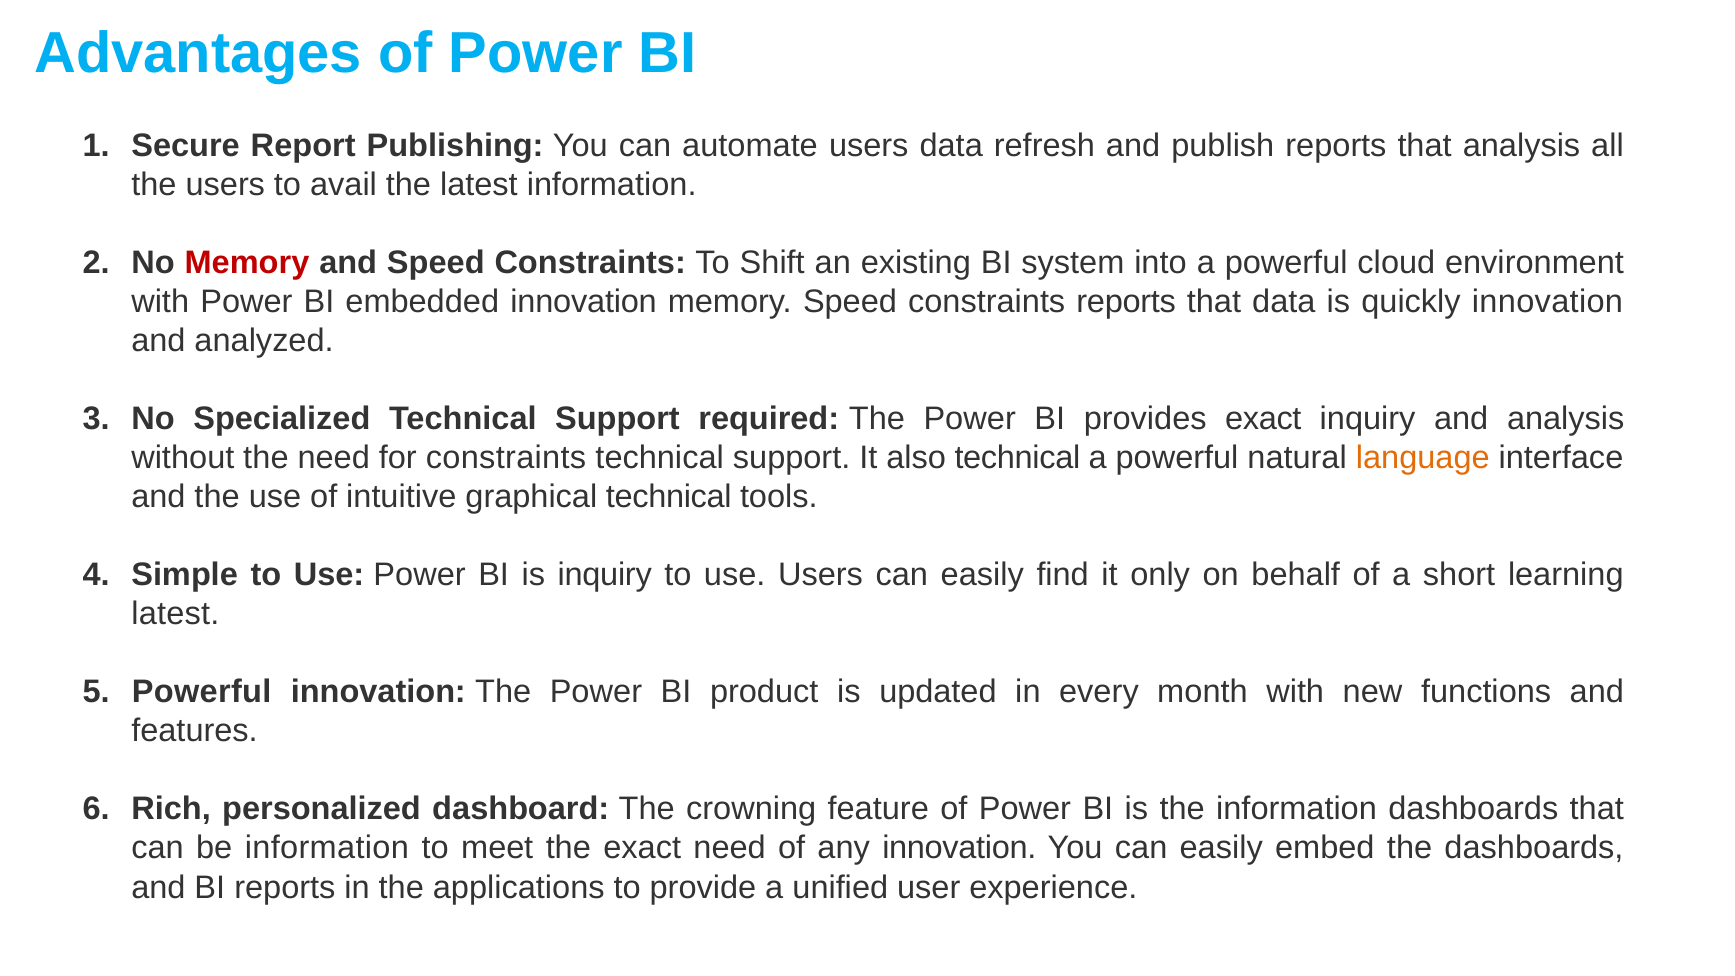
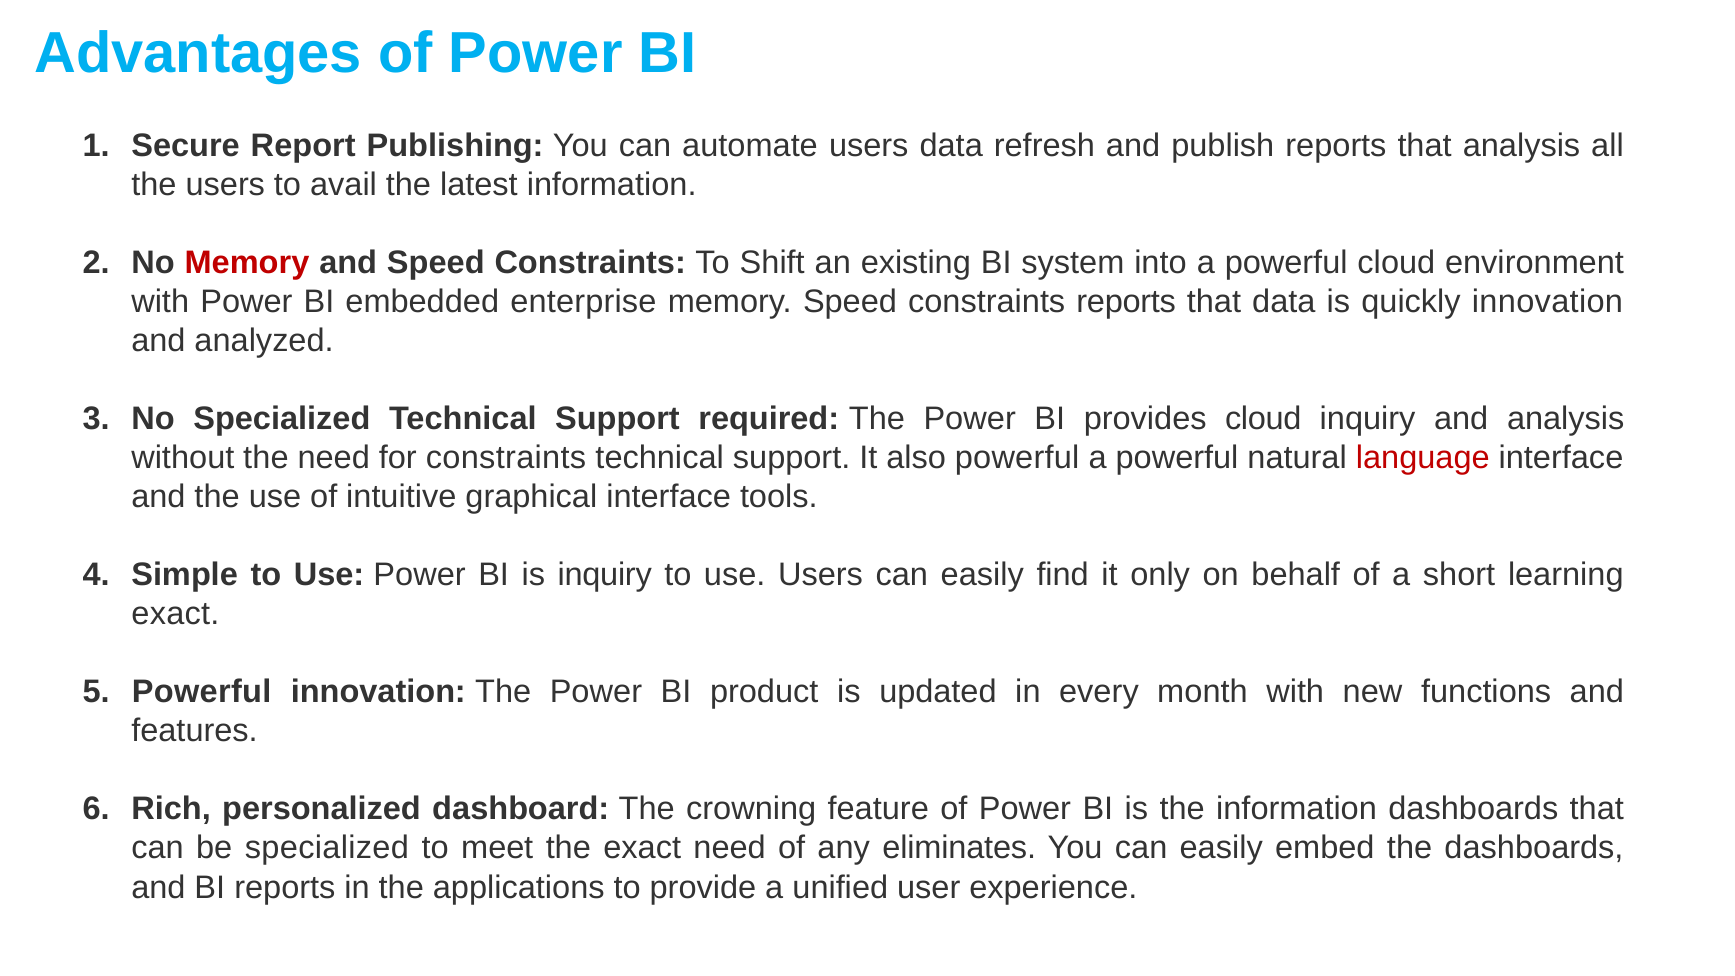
embedded innovation: innovation -> enterprise
provides exact: exact -> cloud
also technical: technical -> powerful
language colour: orange -> red
graphical technical: technical -> interface
latest at (175, 614): latest -> exact
be information: information -> specialized
any innovation: innovation -> eliminates
